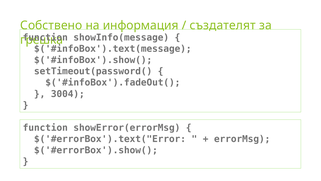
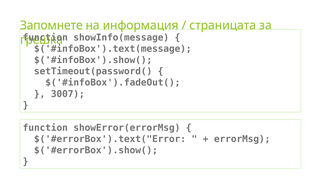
Собствено: Собствено -> Запомнете
създателят: създателят -> страницата
3004: 3004 -> 3007
